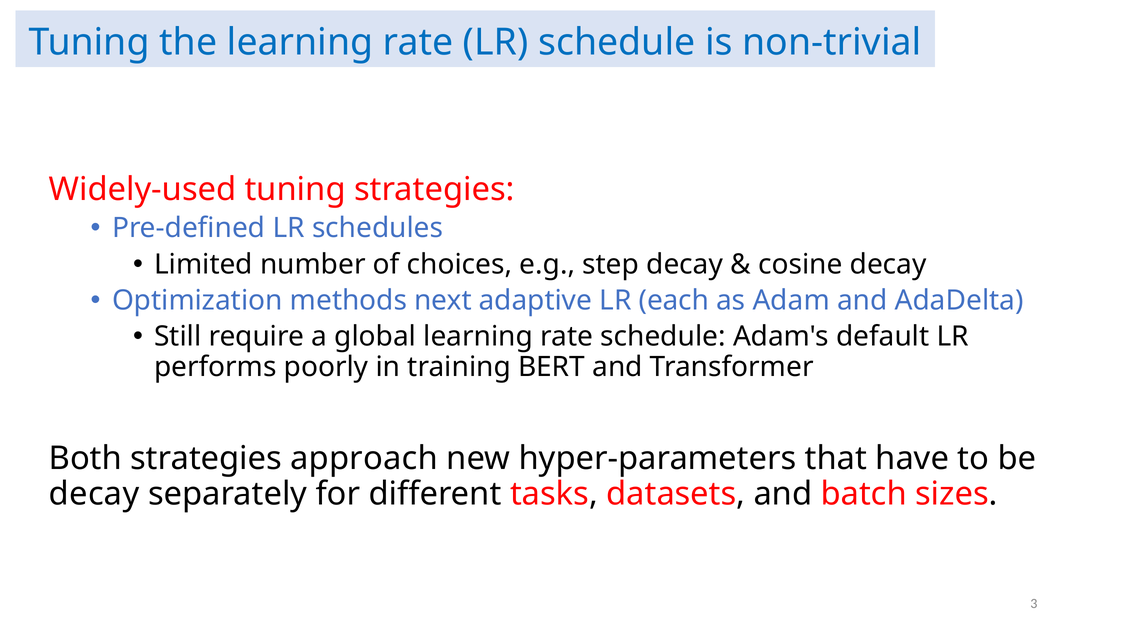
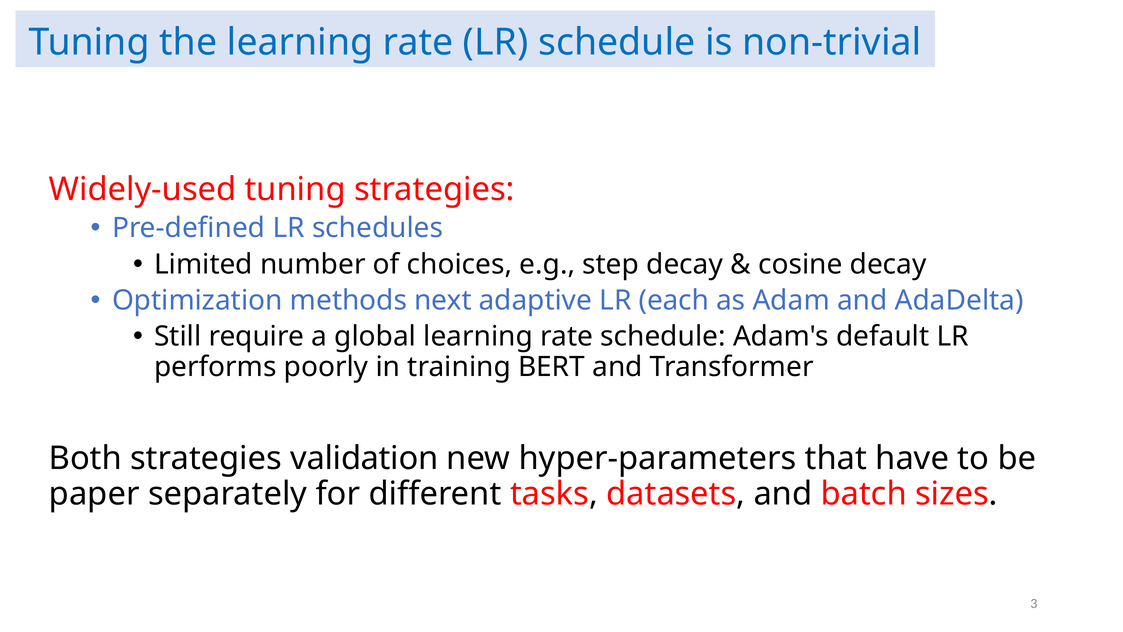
approach: approach -> validation
decay at (94, 494): decay -> paper
